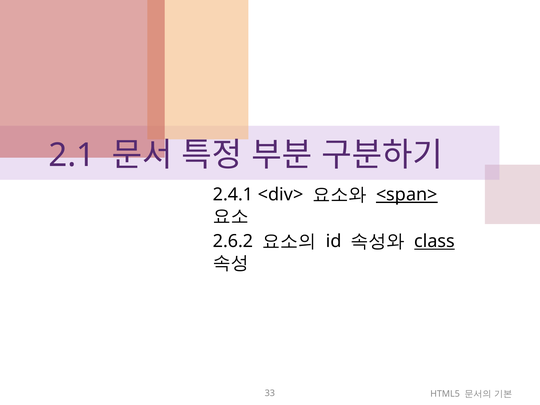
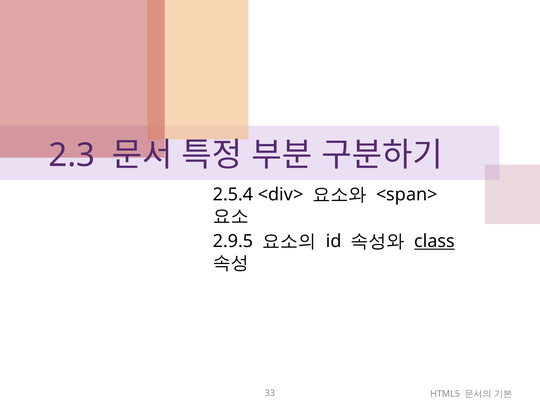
2.1: 2.1 -> 2.3
2.4.1: 2.4.1 -> 2.5.4
<span> underline: present -> none
2.6.2: 2.6.2 -> 2.9.5
